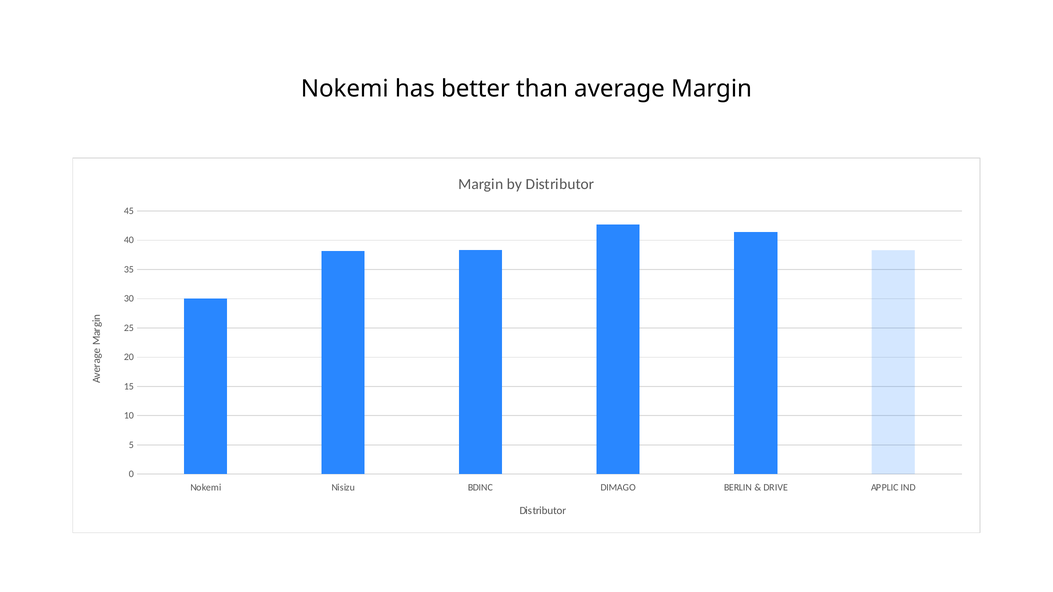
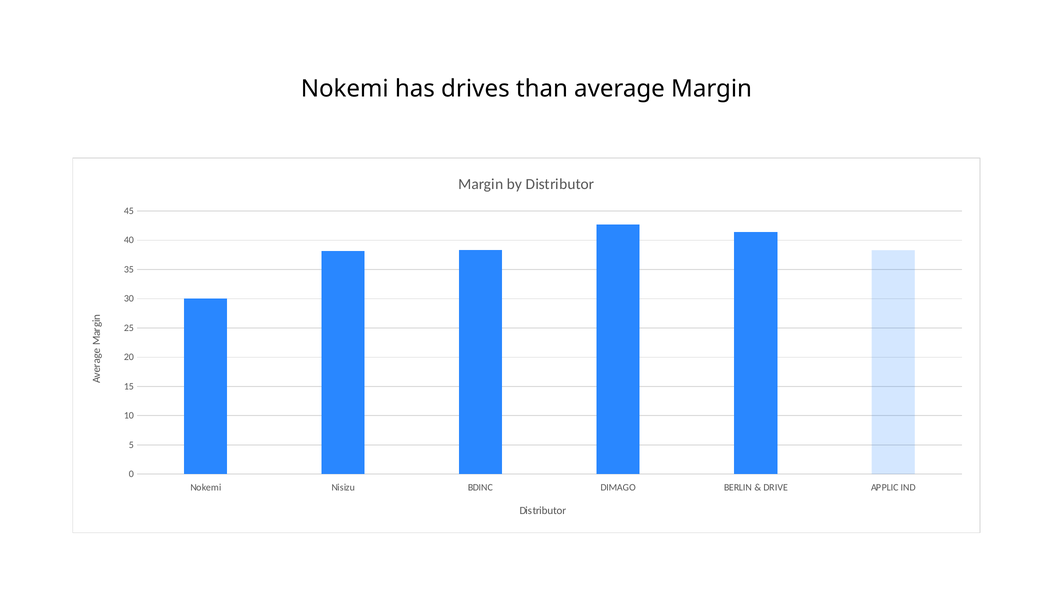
better: better -> drives
